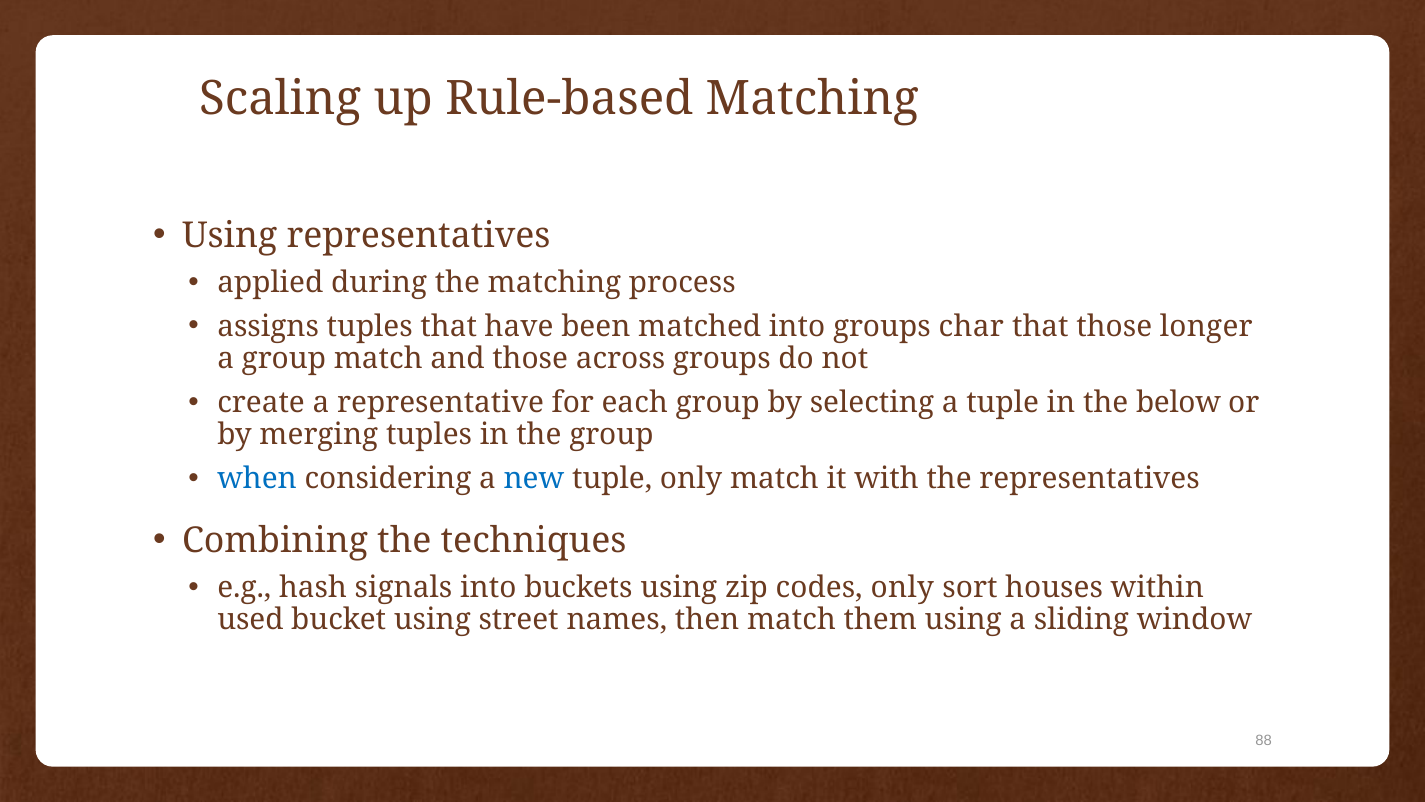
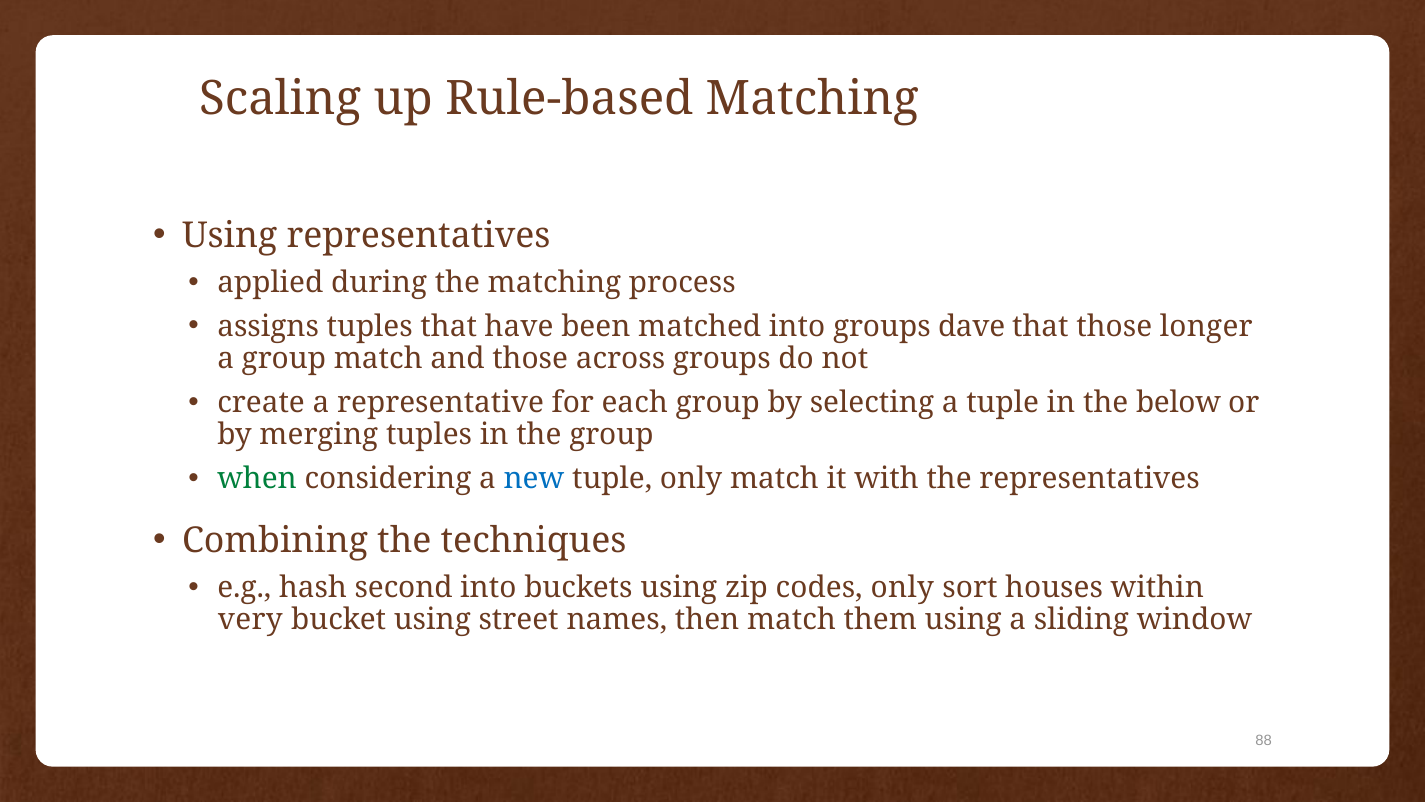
char: char -> dave
when colour: blue -> green
signals: signals -> second
used: used -> very
